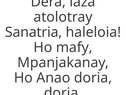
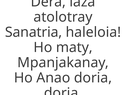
mafy: mafy -> maty
